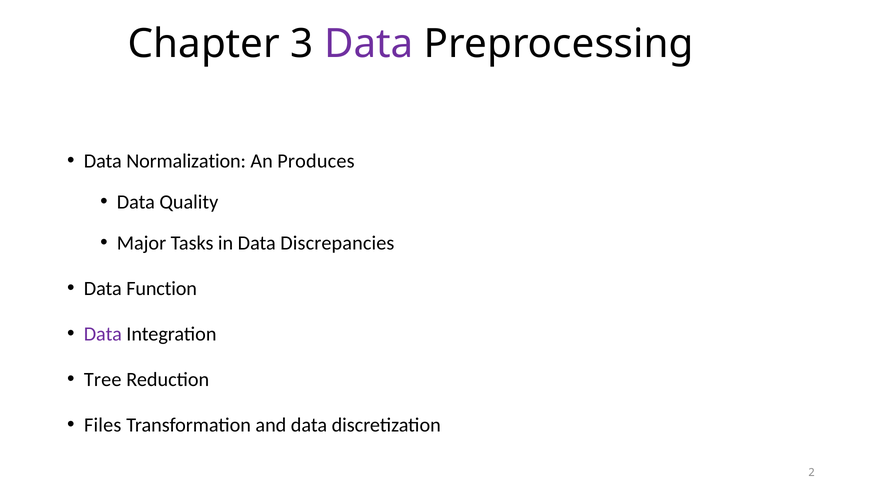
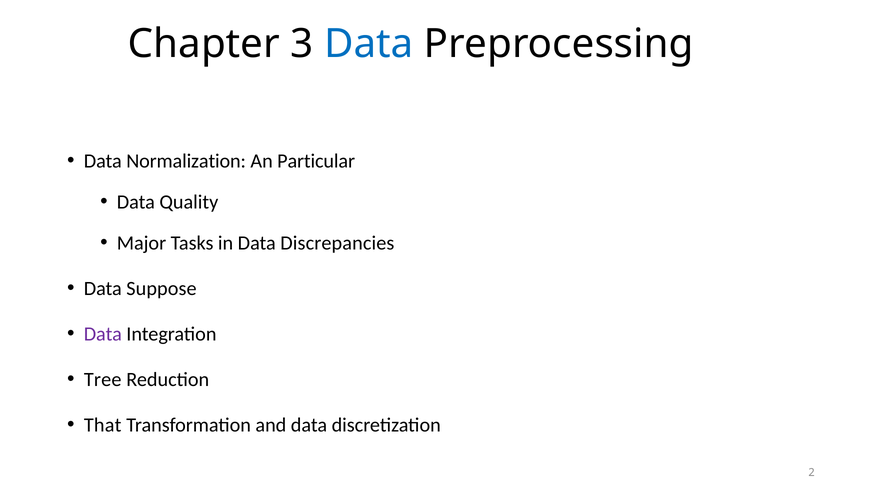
Data at (369, 44) colour: purple -> blue
Produces: Produces -> Particular
Function: Function -> Suppose
Files: Files -> That
